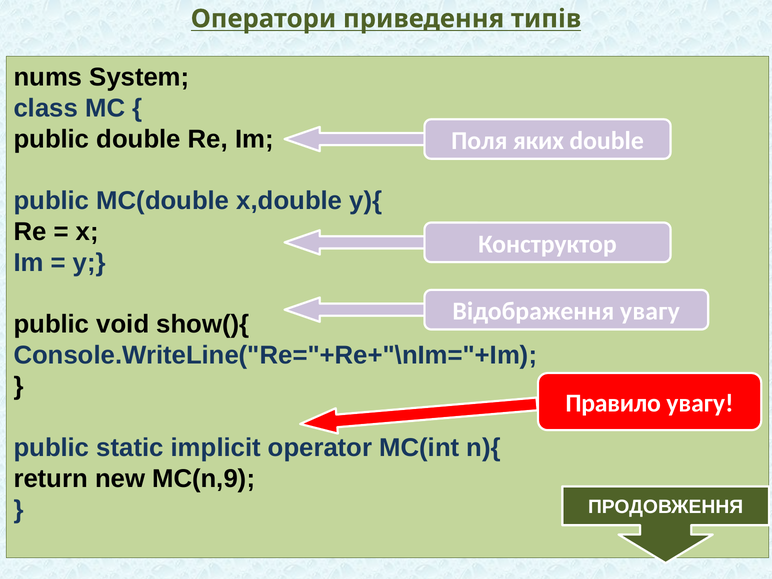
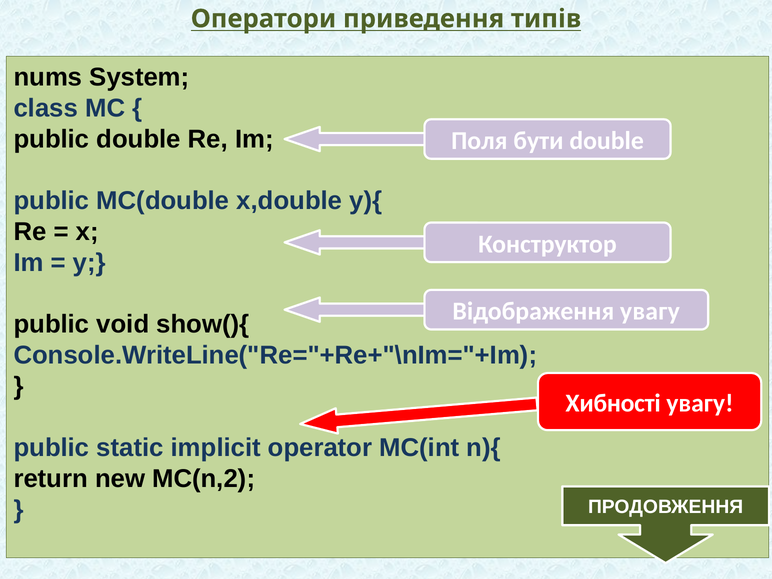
яких: яких -> бути
Правило: Правило -> Хибності
MC(n,9: MC(n,9 -> MC(n,2
